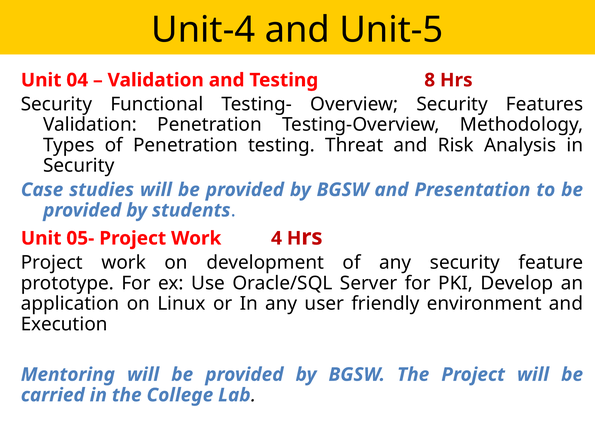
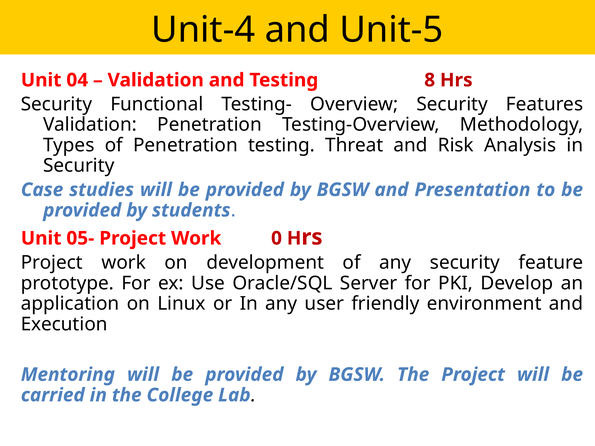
4: 4 -> 0
